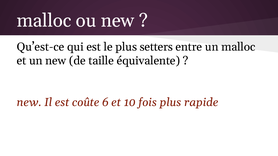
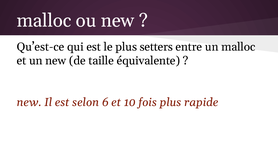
coûte: coûte -> selon
